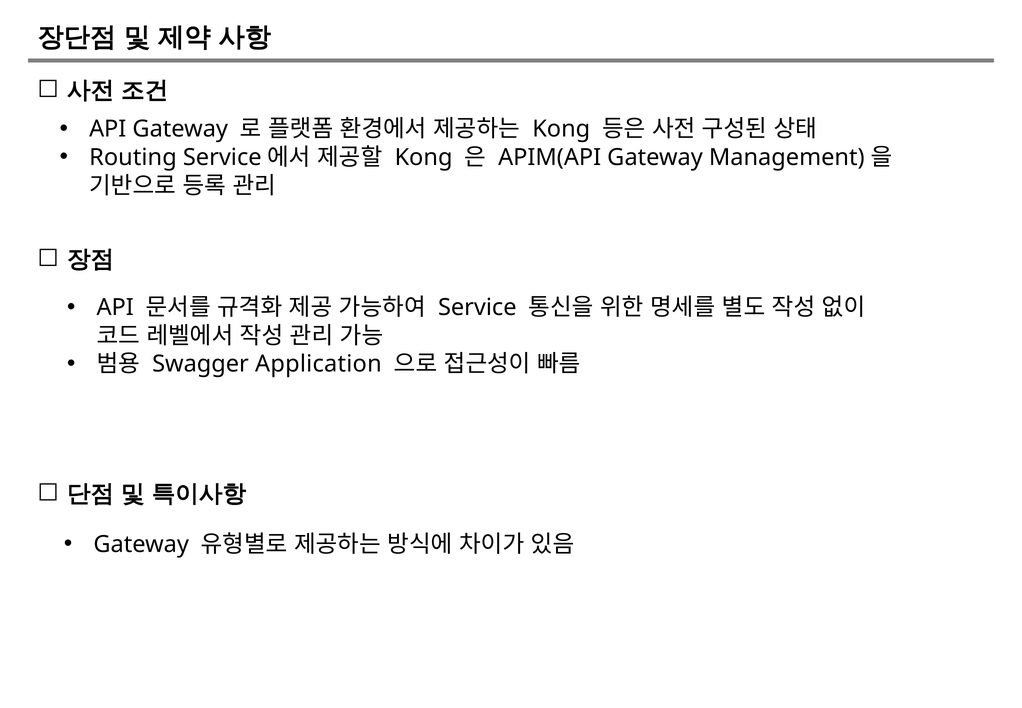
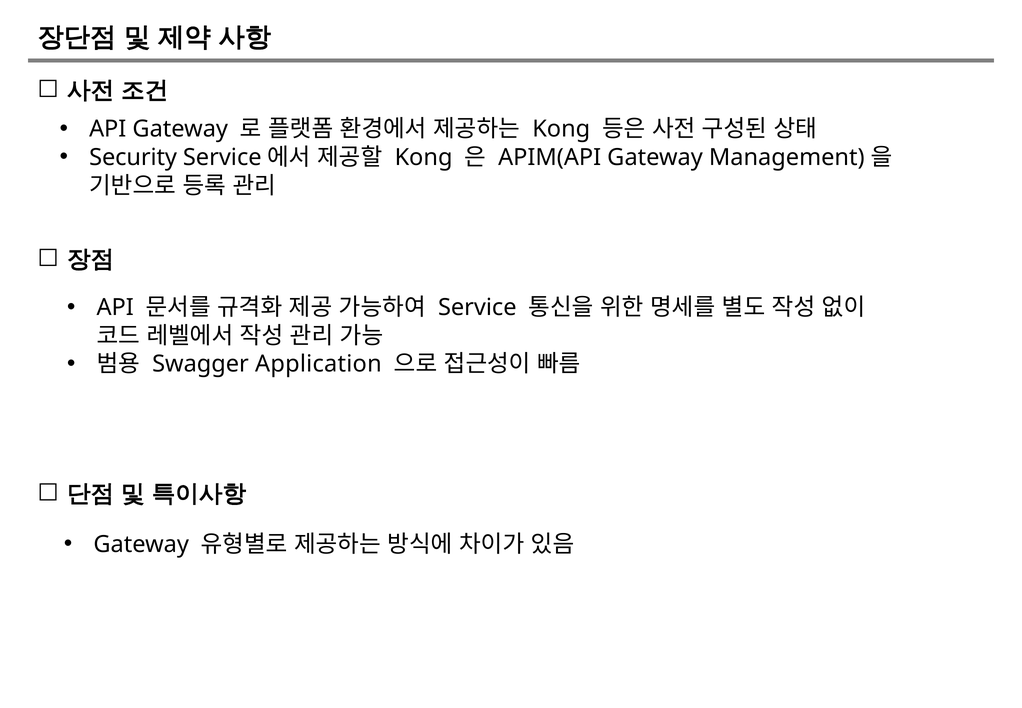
Routing: Routing -> Security
